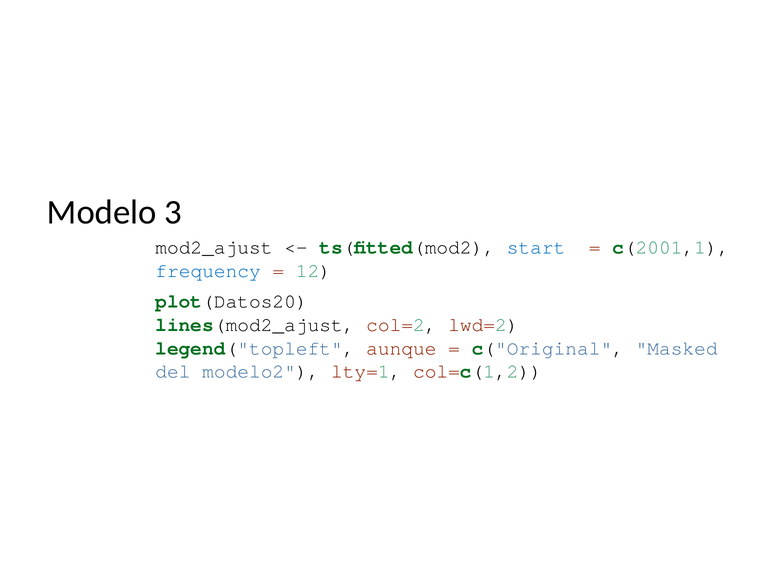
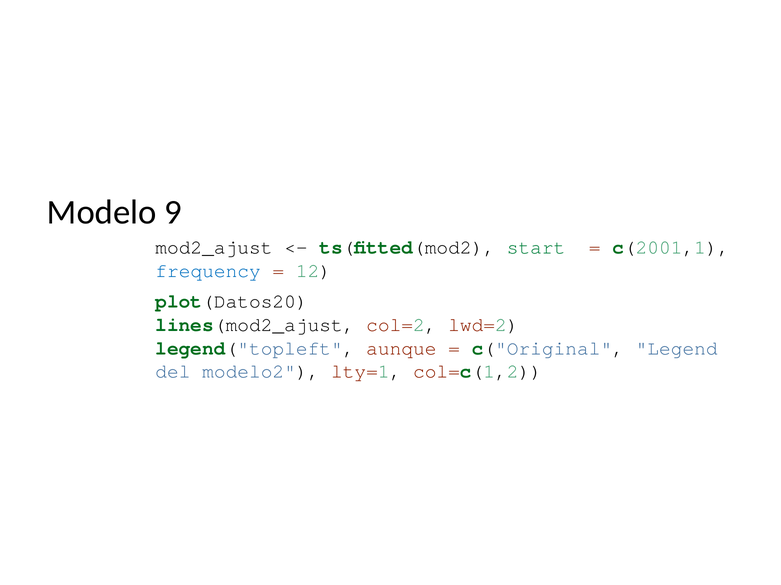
3: 3 -> 9
start colour: blue -> green
Masked: Masked -> Legend
